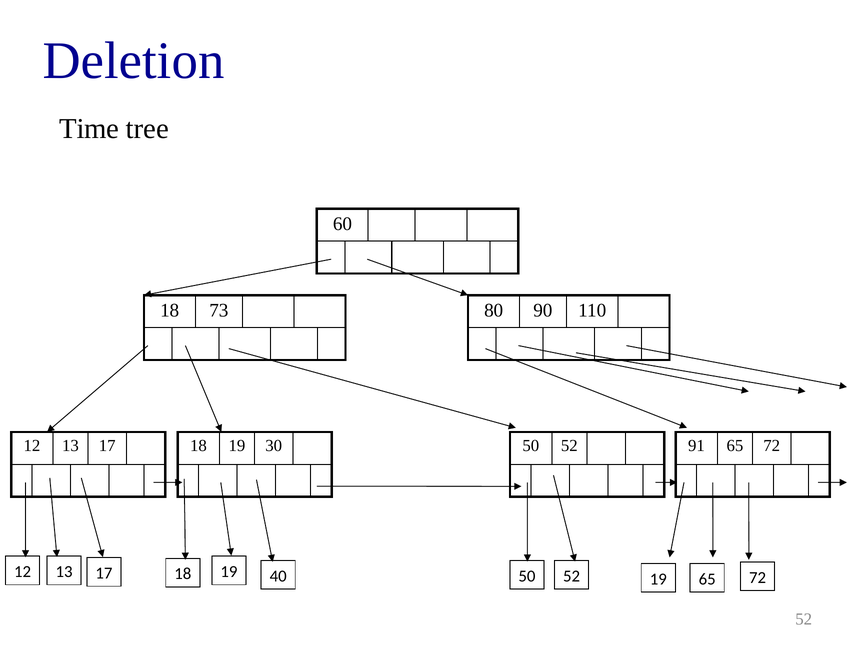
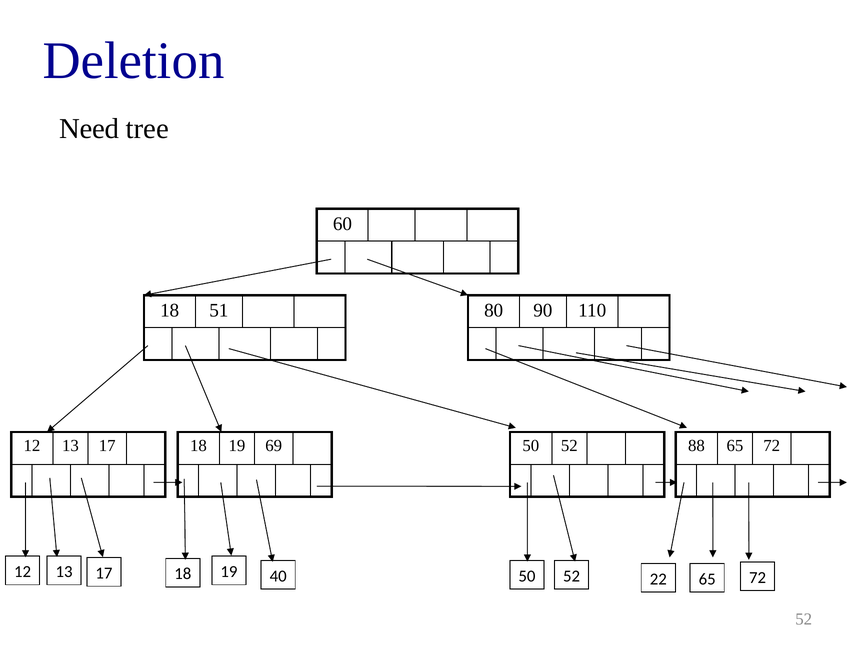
Time: Time -> Need
73: 73 -> 51
30: 30 -> 69
91: 91 -> 88
52 19: 19 -> 22
